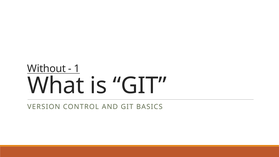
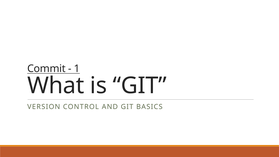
Without: Without -> Commit
